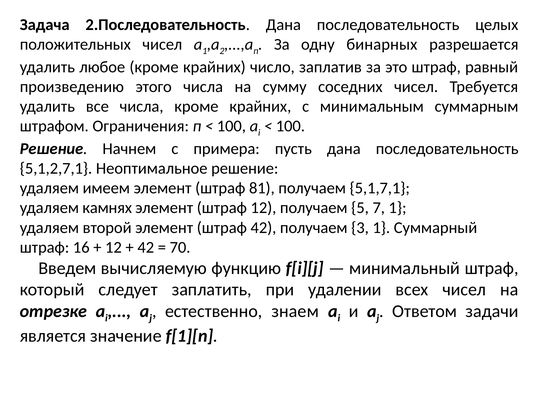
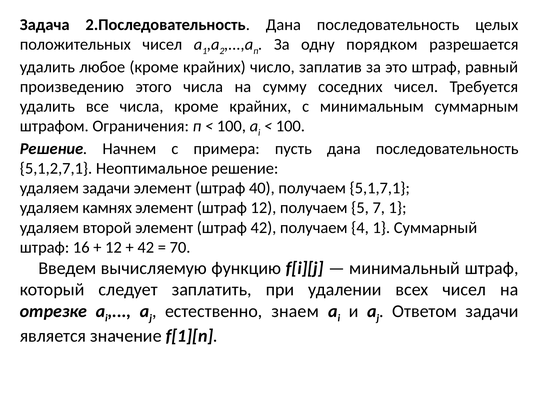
бинарных: бинарных -> порядком
удаляем имеем: имеем -> задачи
81: 81 -> 40
3: 3 -> 4
